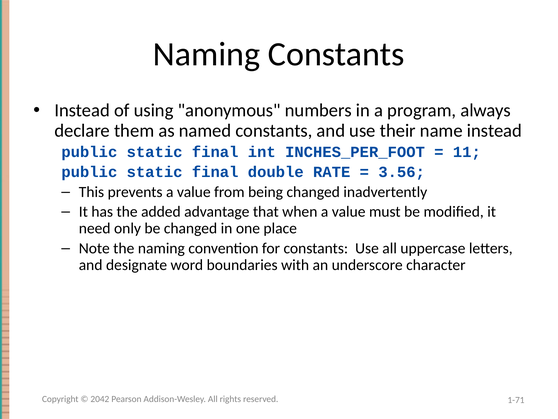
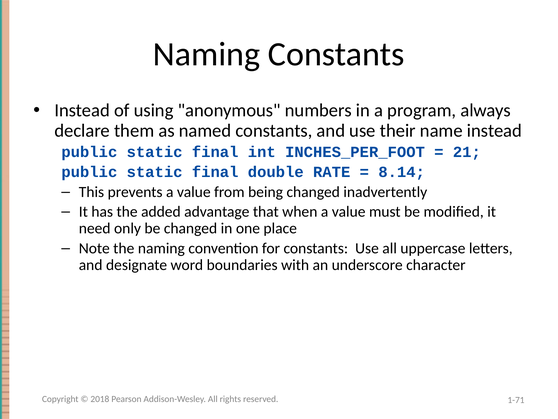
11: 11 -> 21
3.56: 3.56 -> 8.14
2042: 2042 -> 2018
